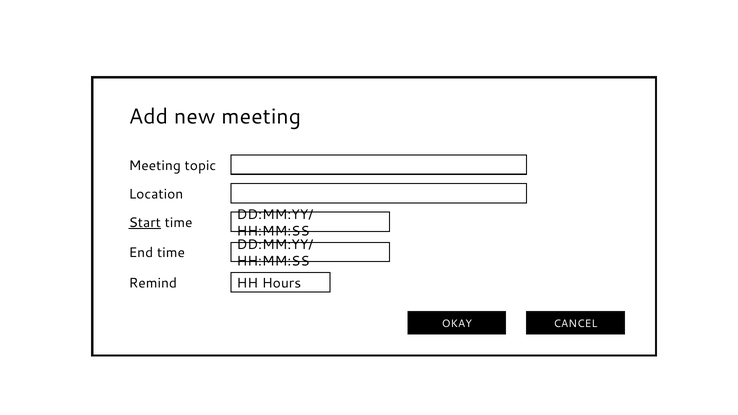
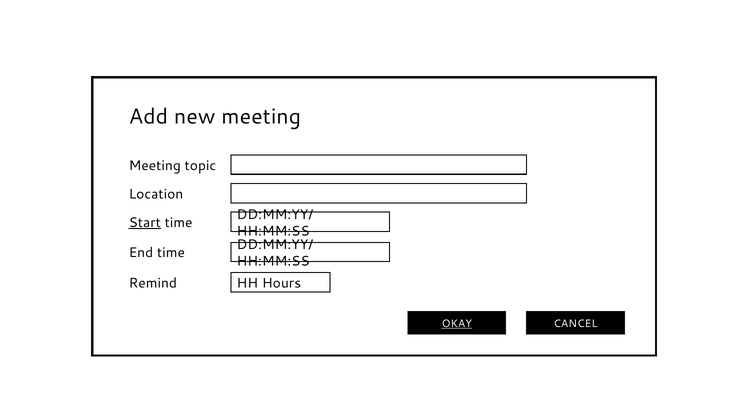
OKAY underline: none -> present
